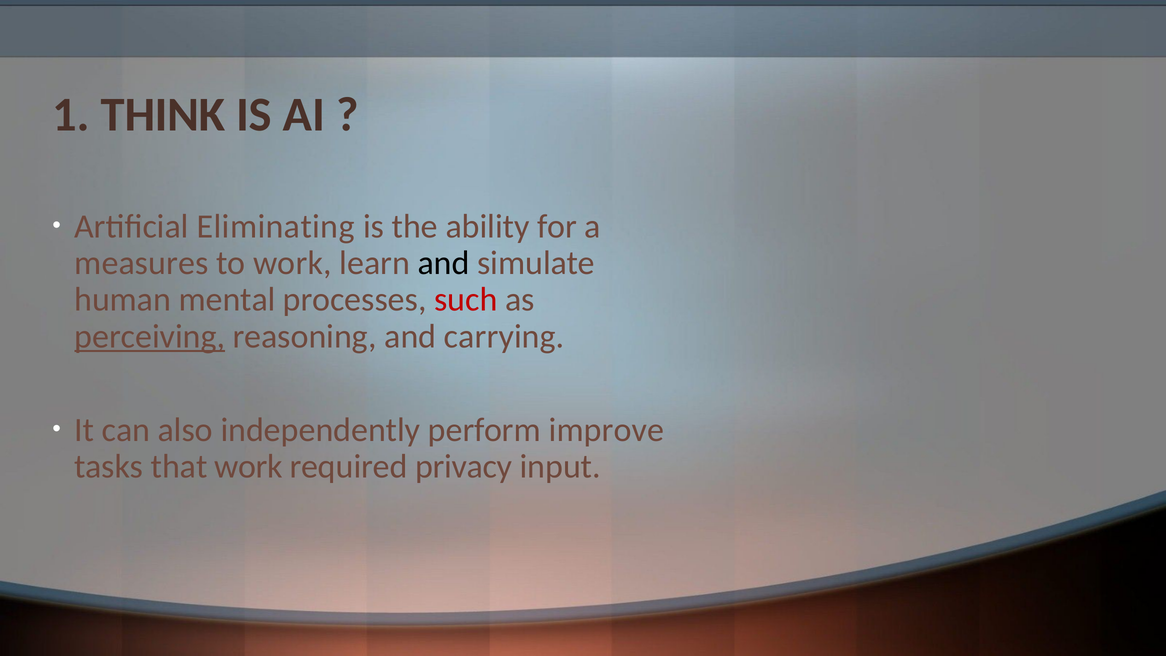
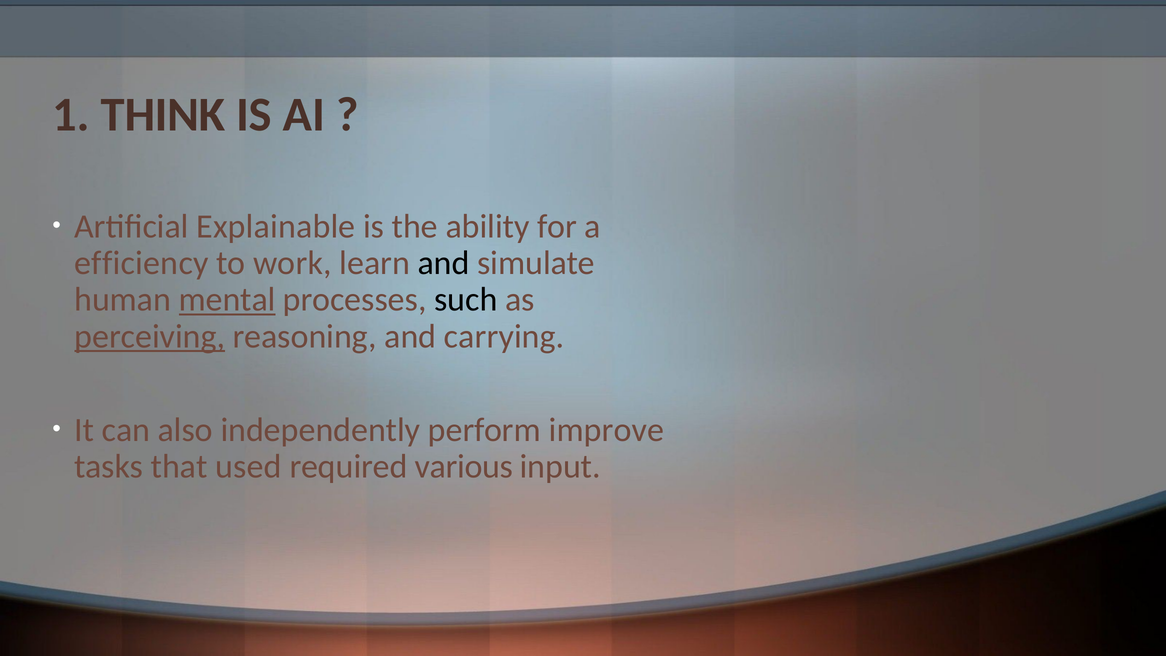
Eliminating: Eliminating -> Explainable
measures: measures -> efficiency
mental underline: none -> present
such colour: red -> black
that work: work -> used
privacy: privacy -> various
